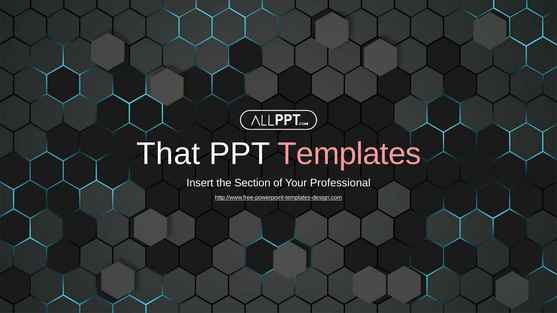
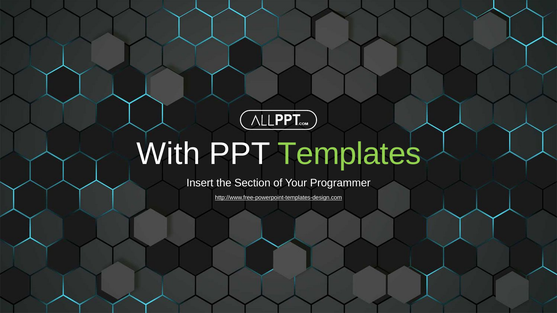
That: That -> With
Templates colour: pink -> light green
Professional: Professional -> Programmer
